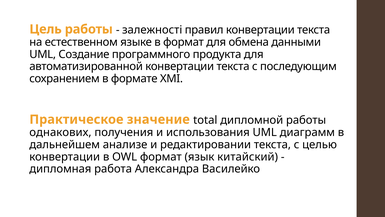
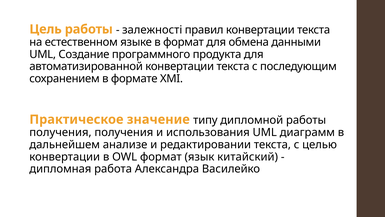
total: total -> типу
однакових at (60, 132): однакових -> получения
